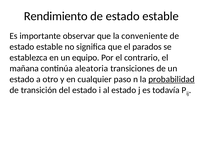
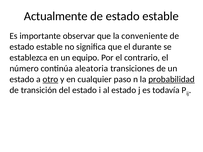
Rendimiento: Rendimiento -> Actualmente
parados: parados -> durante
mañana: mañana -> número
otro underline: none -> present
